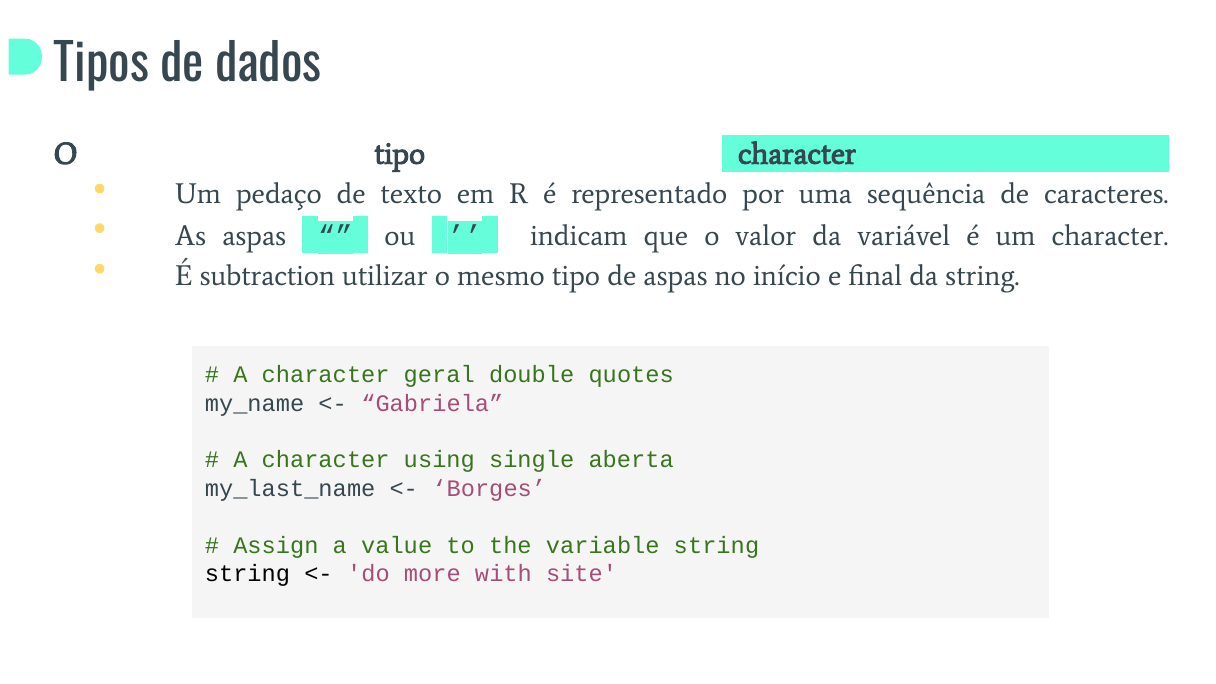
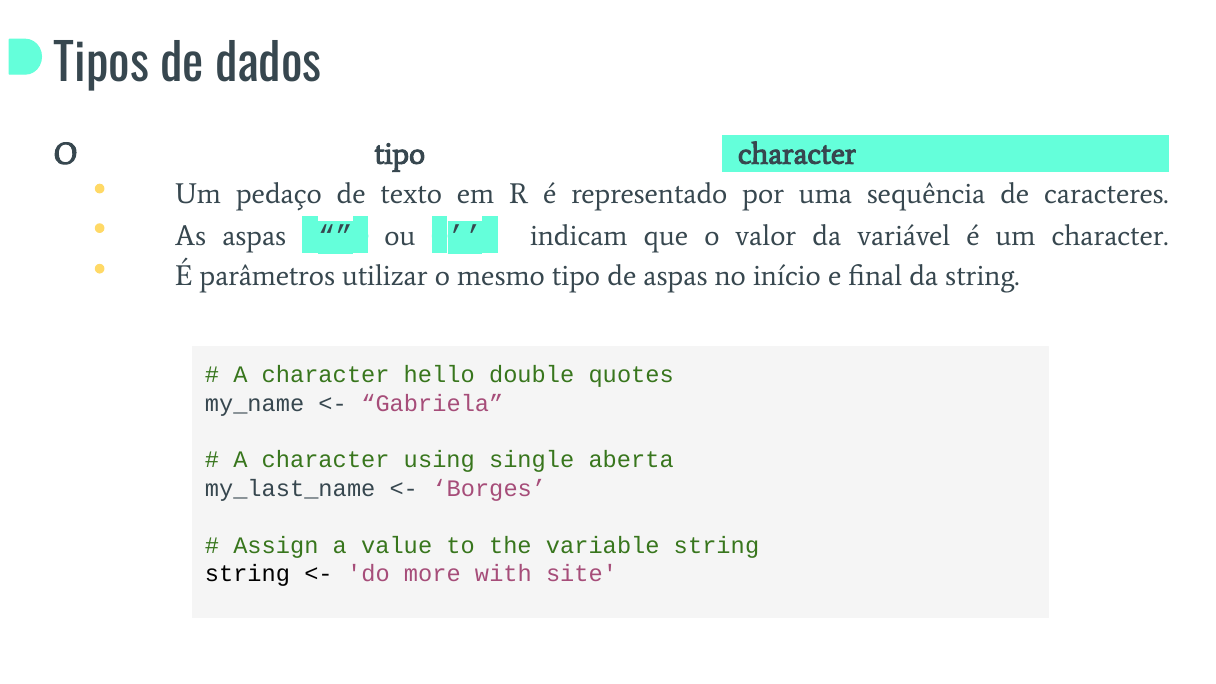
subtraction: subtraction -> parâmetros
geral: geral -> hello
